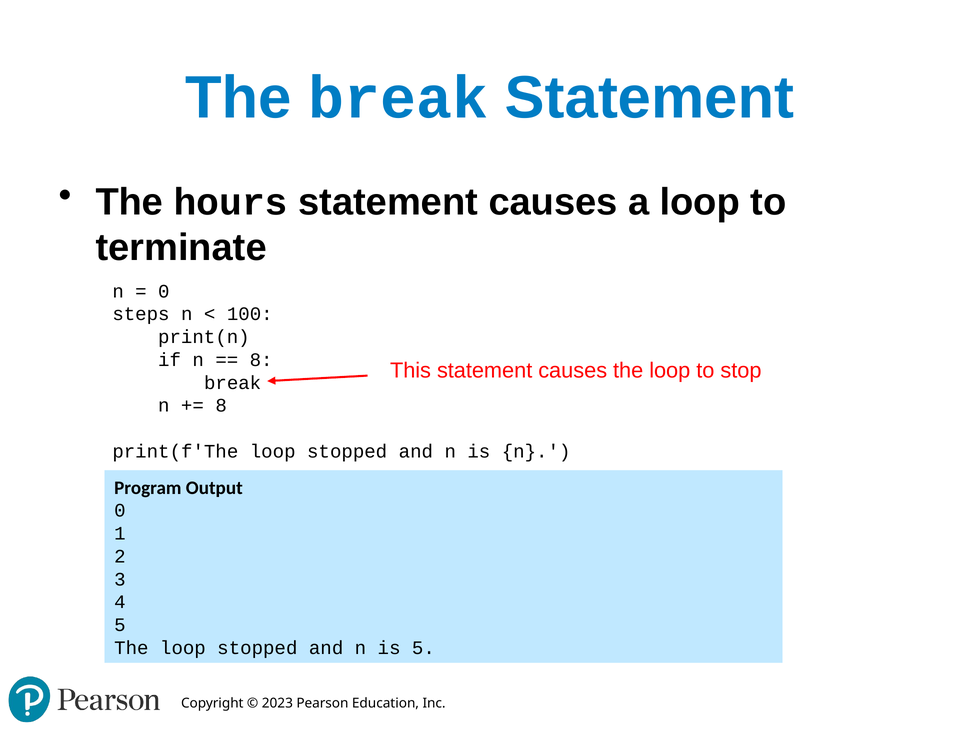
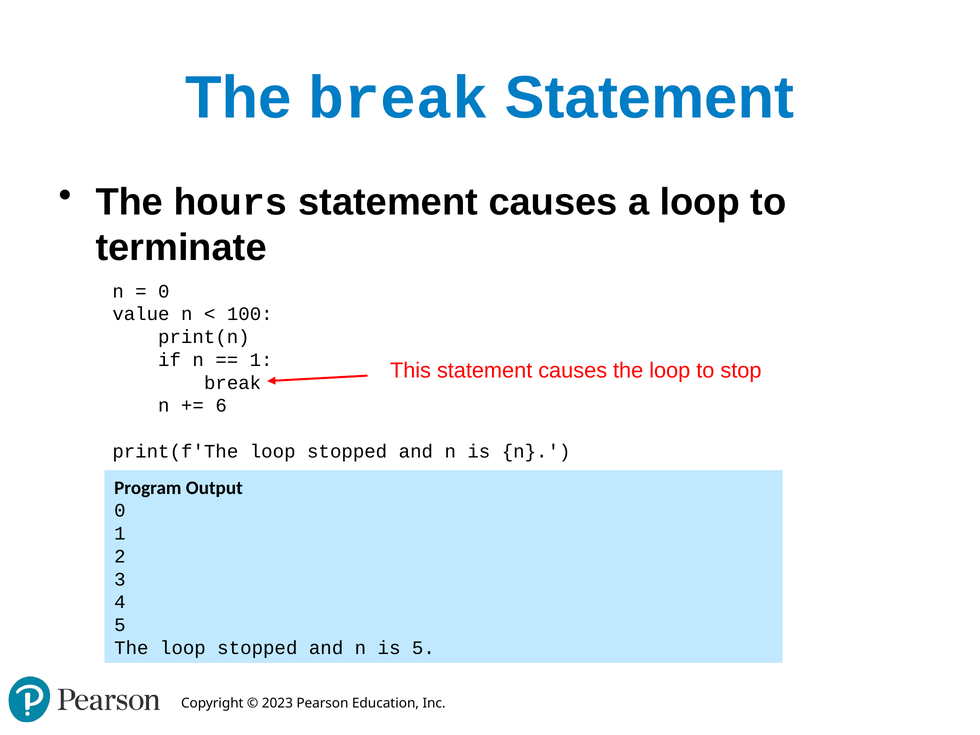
steps: steps -> value
8 at (261, 360): 8 -> 1
8 at (221, 406): 8 -> 6
